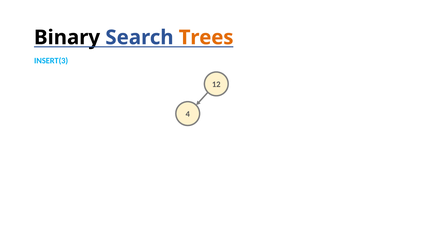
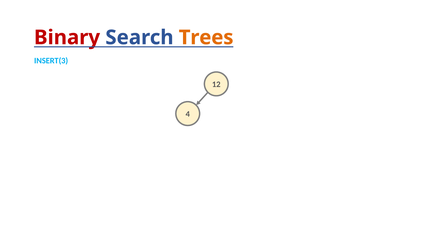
Binary colour: black -> red
